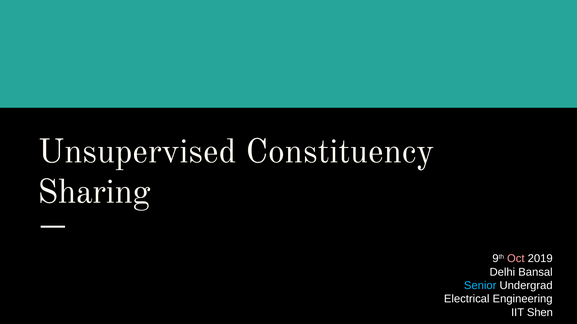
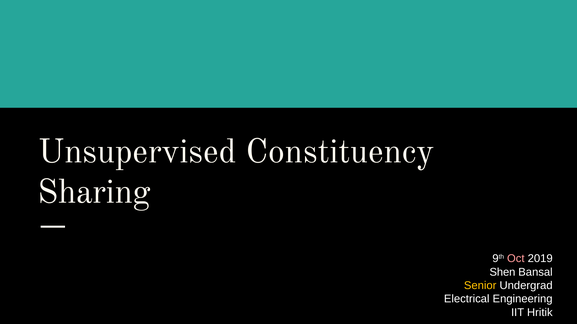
Delhi: Delhi -> Shen
Senior colour: light blue -> yellow
Shen: Shen -> Hritik
